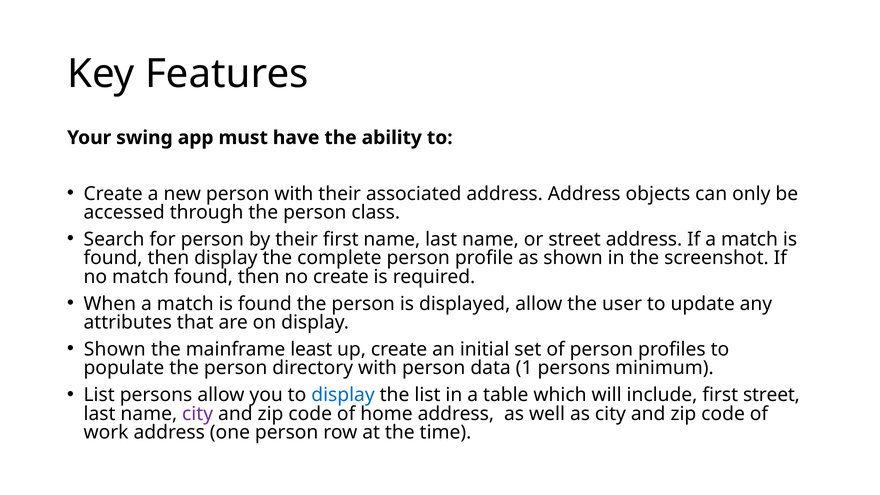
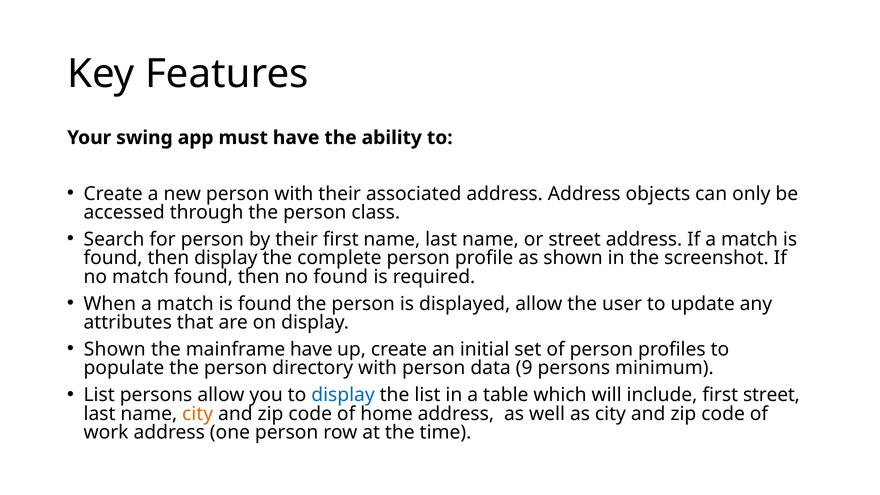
no create: create -> found
mainframe least: least -> have
1: 1 -> 9
city at (198, 414) colour: purple -> orange
